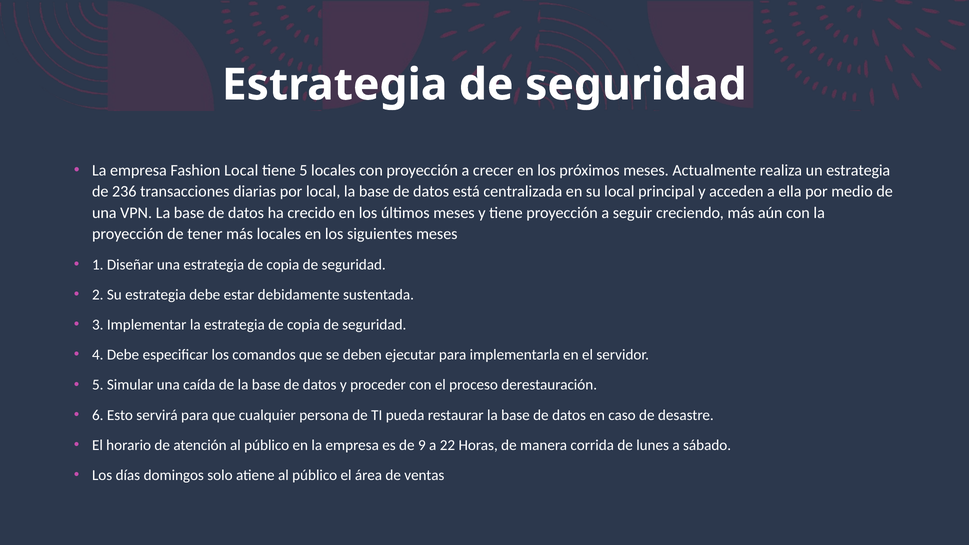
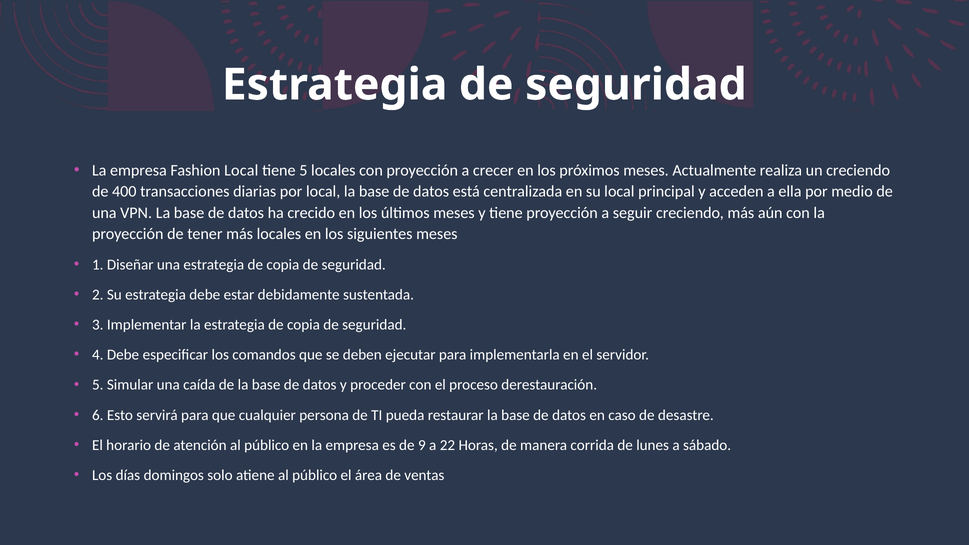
un estrategia: estrategia -> creciendo
236: 236 -> 400
